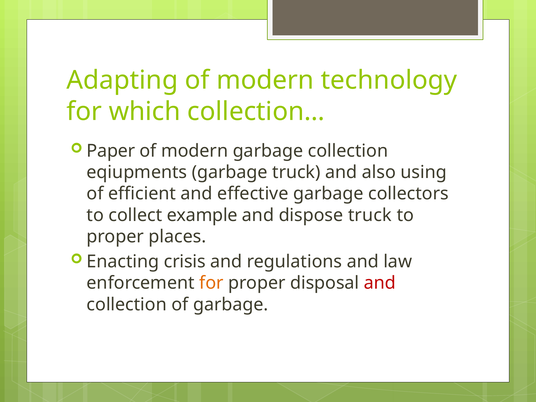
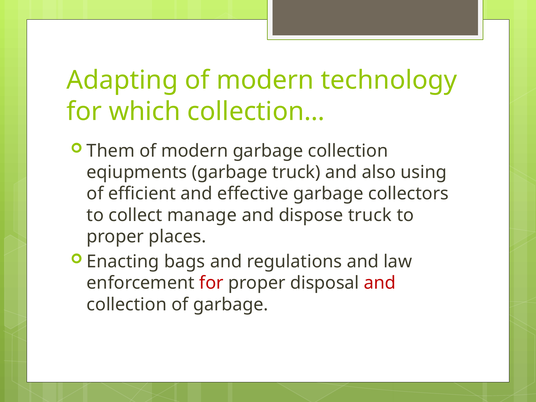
Paper: Paper -> Them
example: example -> manage
crisis: crisis -> bags
for at (211, 283) colour: orange -> red
